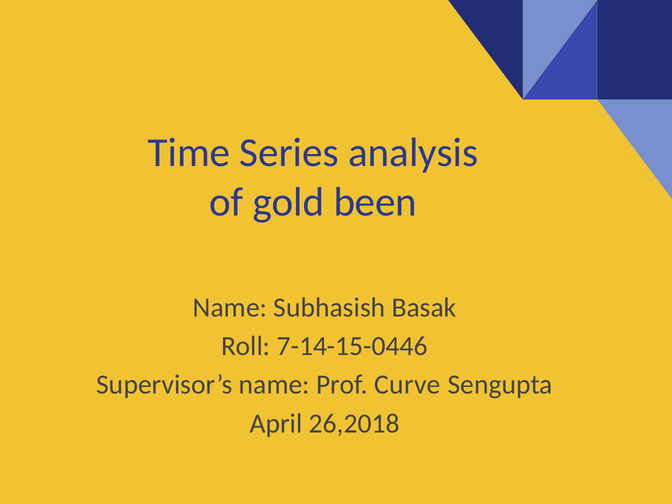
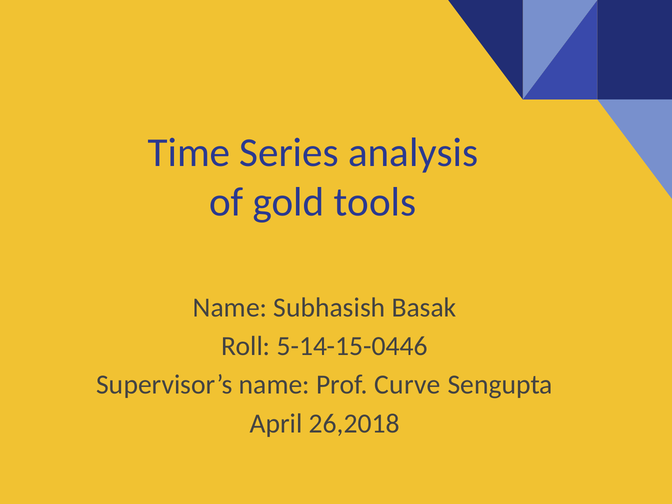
been: been -> tools
7-14-15-0446: 7-14-15-0446 -> 5-14-15-0446
